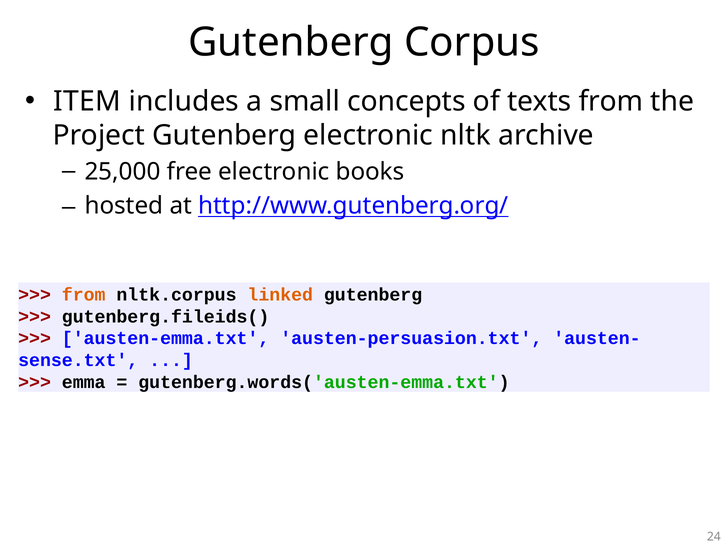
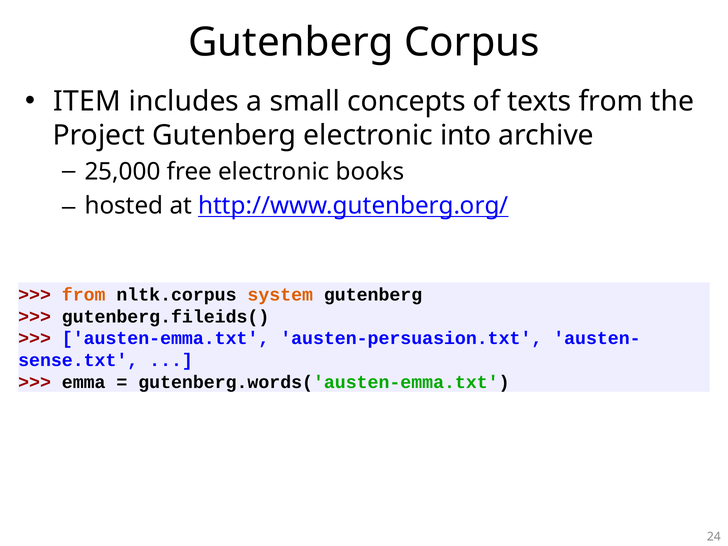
nltk: nltk -> into
linked: linked -> system
